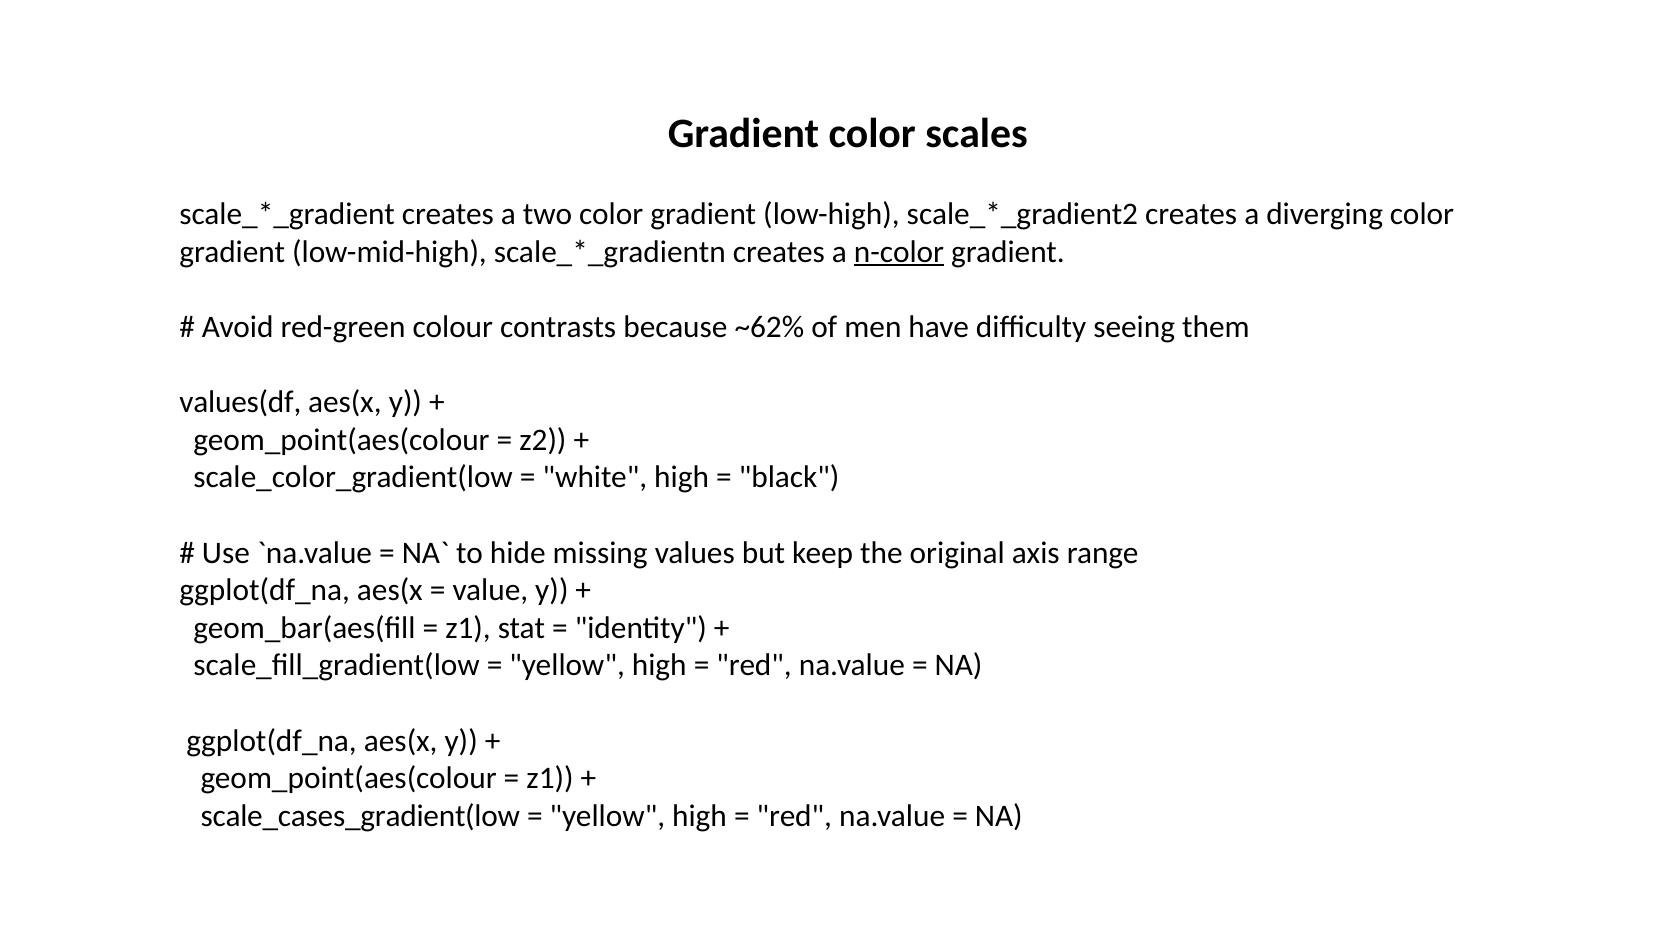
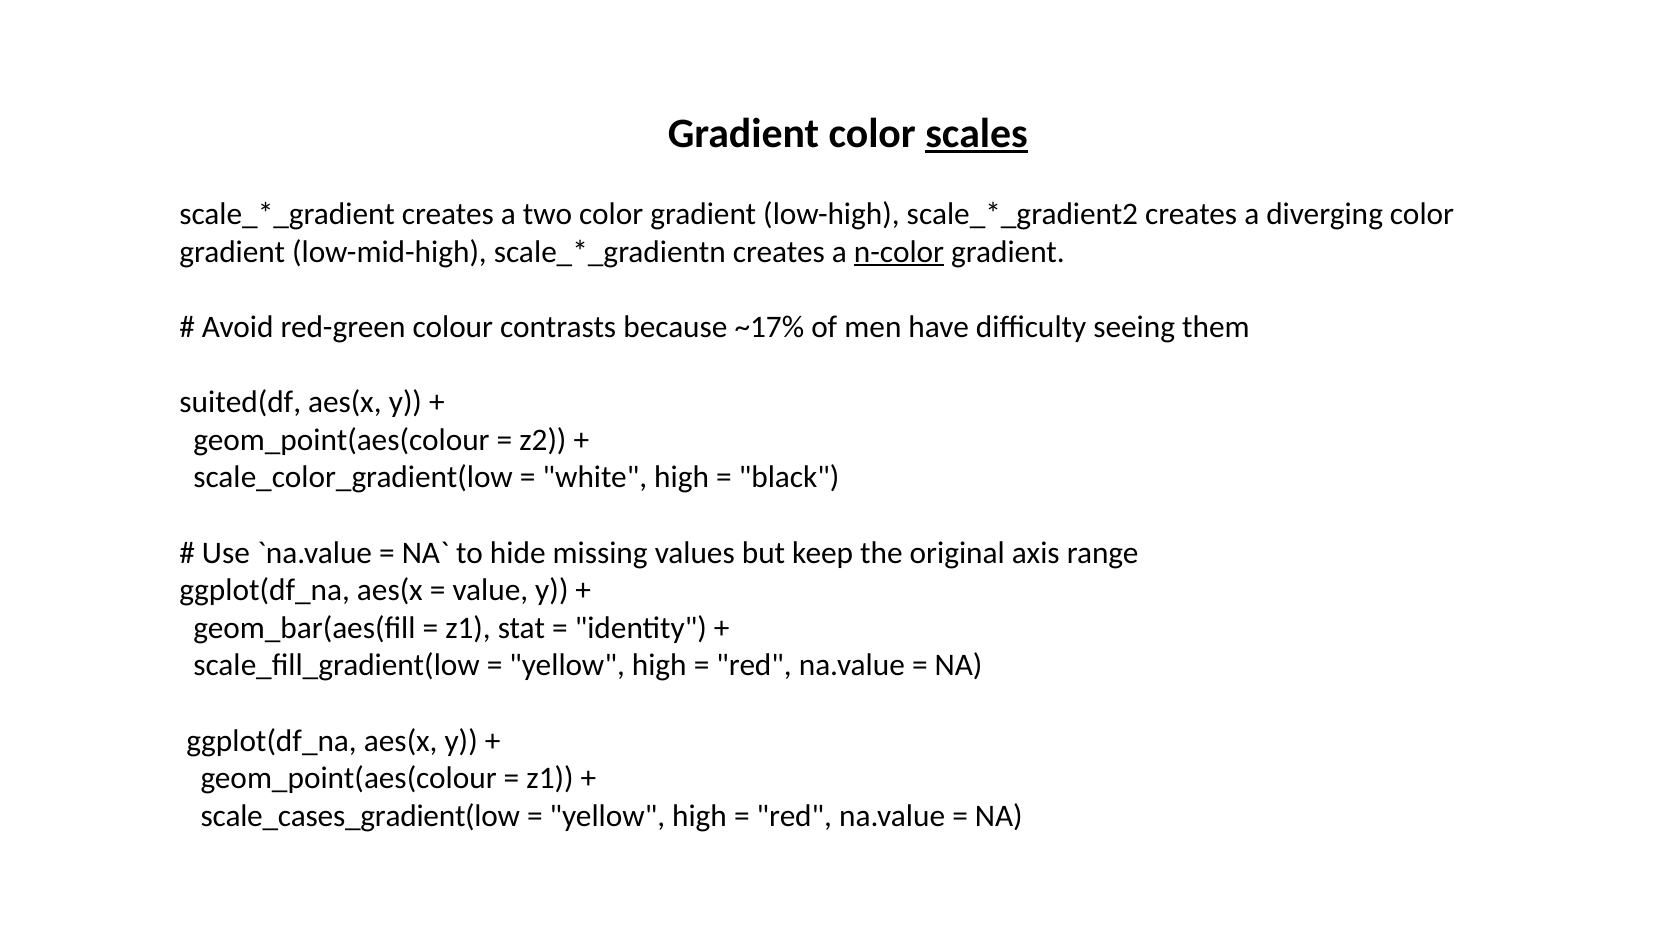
scales underline: none -> present
~62%: ~62% -> ~17%
values(df: values(df -> suited(df
